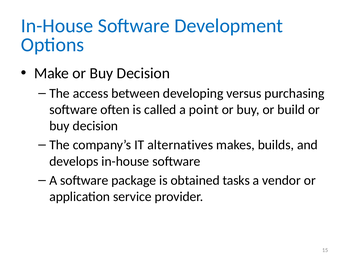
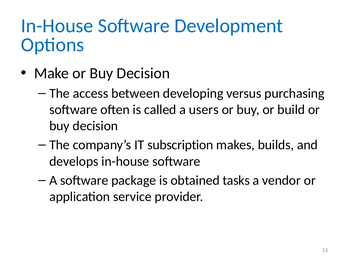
point: point -> users
alternatives: alternatives -> subscription
